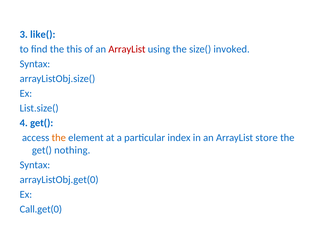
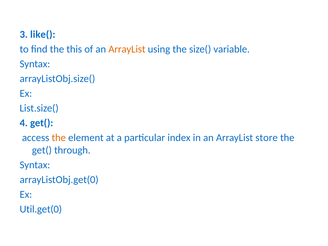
ArrayList at (127, 49) colour: red -> orange
invoked: invoked -> variable
nothing: nothing -> through
Call.get(0: Call.get(0 -> Util.get(0
